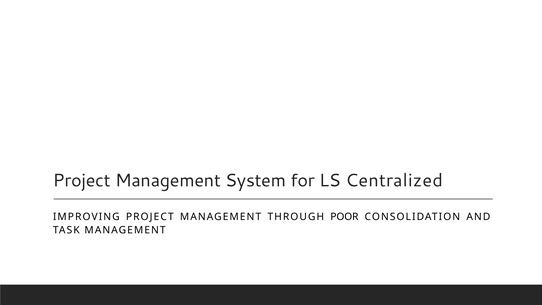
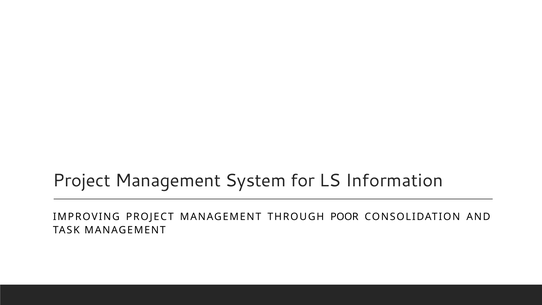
Centralized: Centralized -> Information
